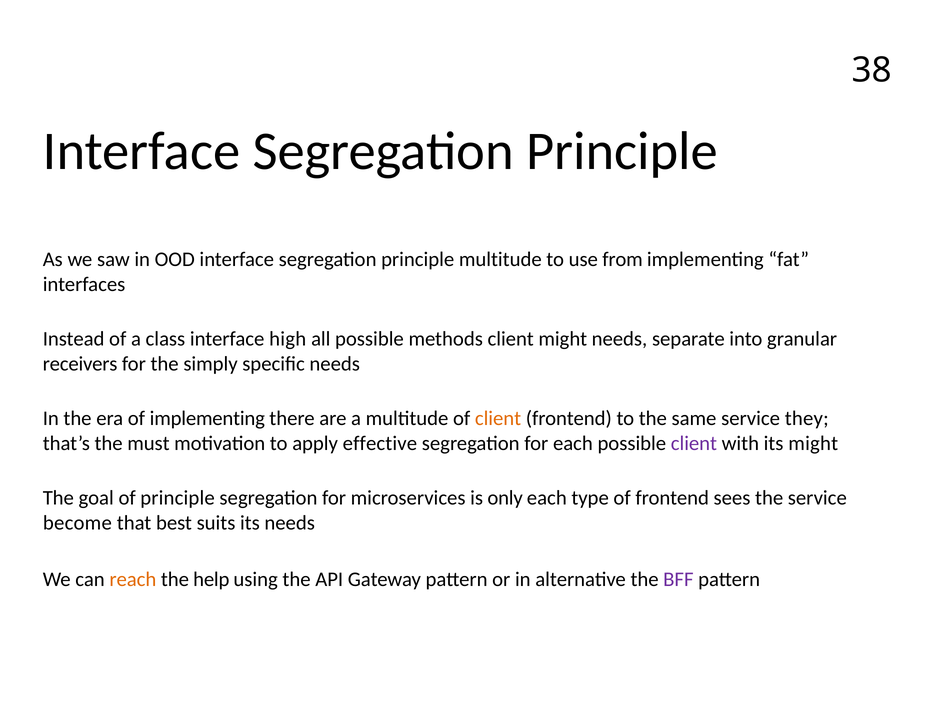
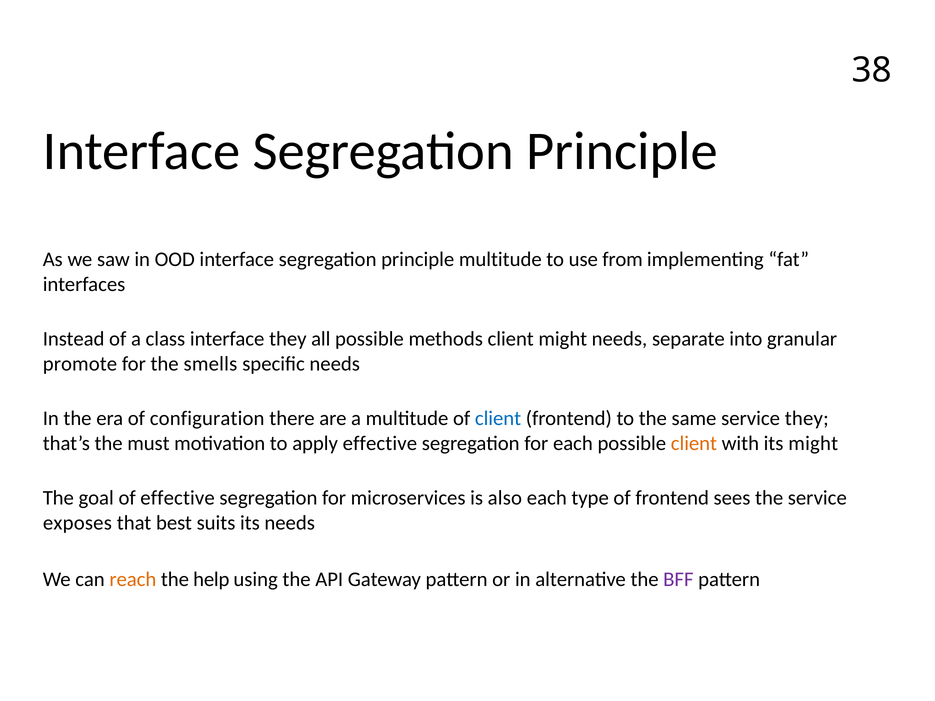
interface high: high -> they
receivers: receivers -> promote
simply: simply -> smells
of implementing: implementing -> configuration
client at (498, 419) colour: orange -> blue
client at (694, 444) colour: purple -> orange
of principle: principle -> effective
only: only -> also
become: become -> exposes
